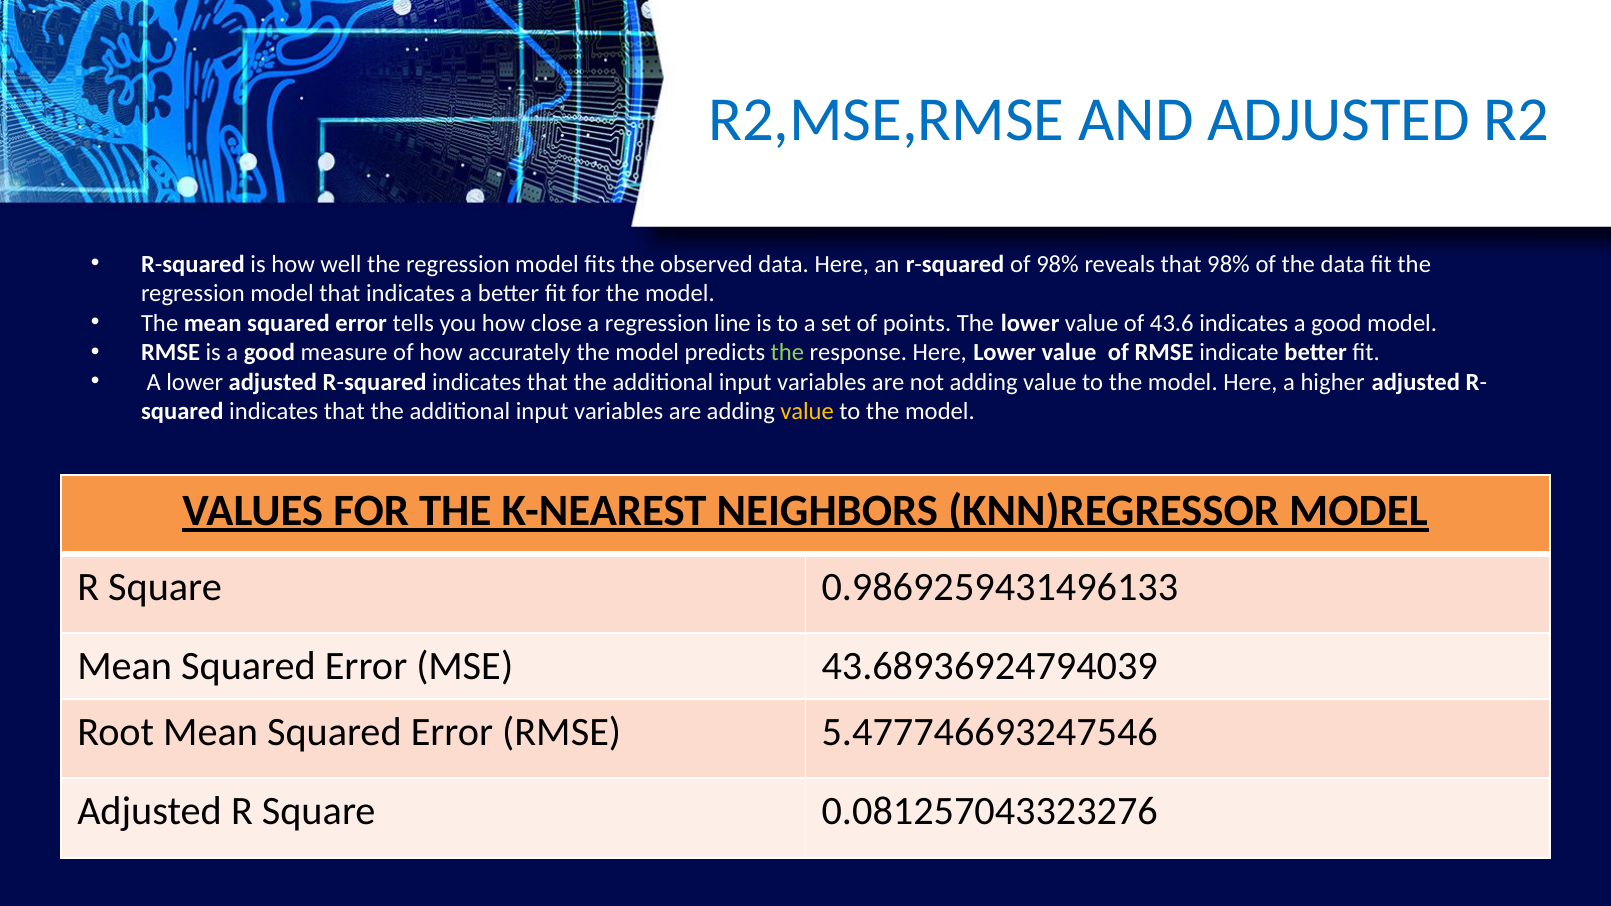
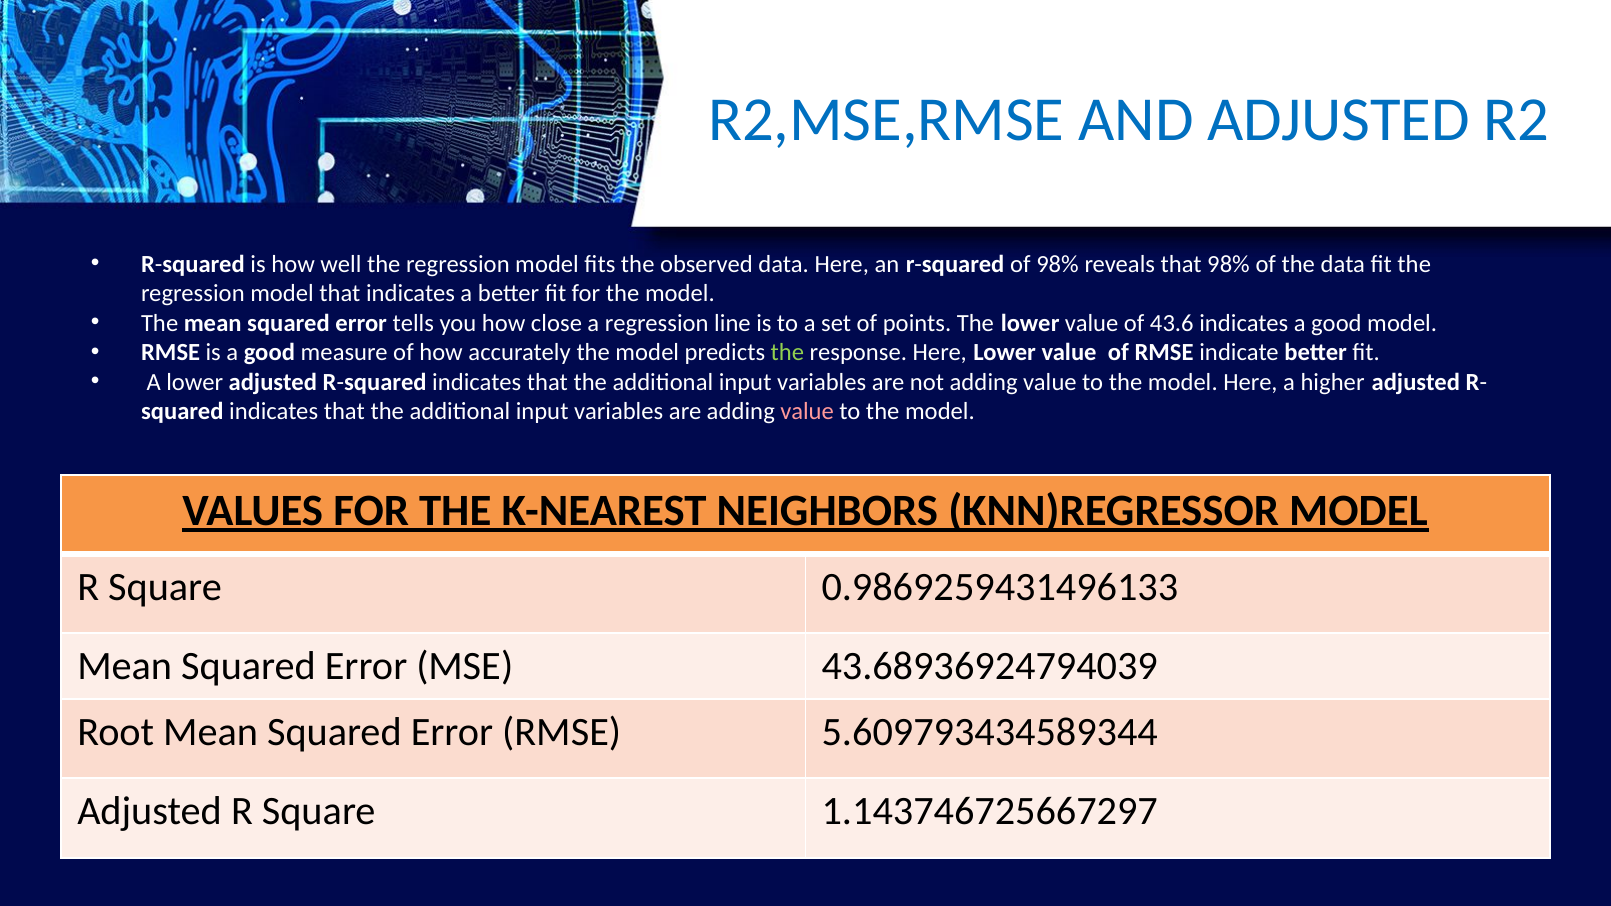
value at (807, 412) colour: yellow -> pink
5.477746693247546: 5.477746693247546 -> 5.609793434589344
0.081257043323276: 0.081257043323276 -> 1.143746725667297
